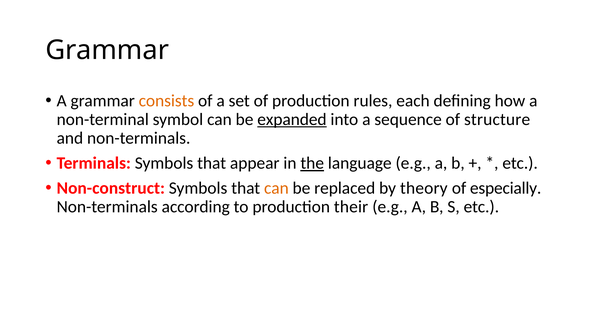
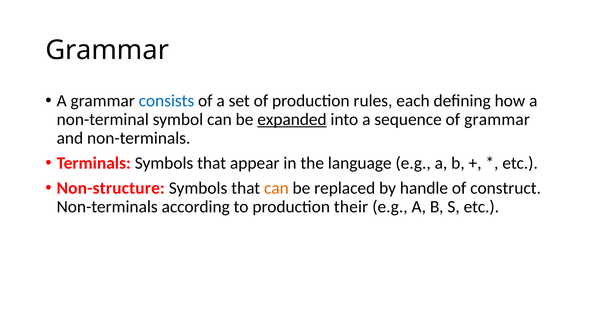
consists colour: orange -> blue
of structure: structure -> grammar
the underline: present -> none
Non-construct: Non-construct -> Non-structure
theory: theory -> handle
especially: especially -> construct
